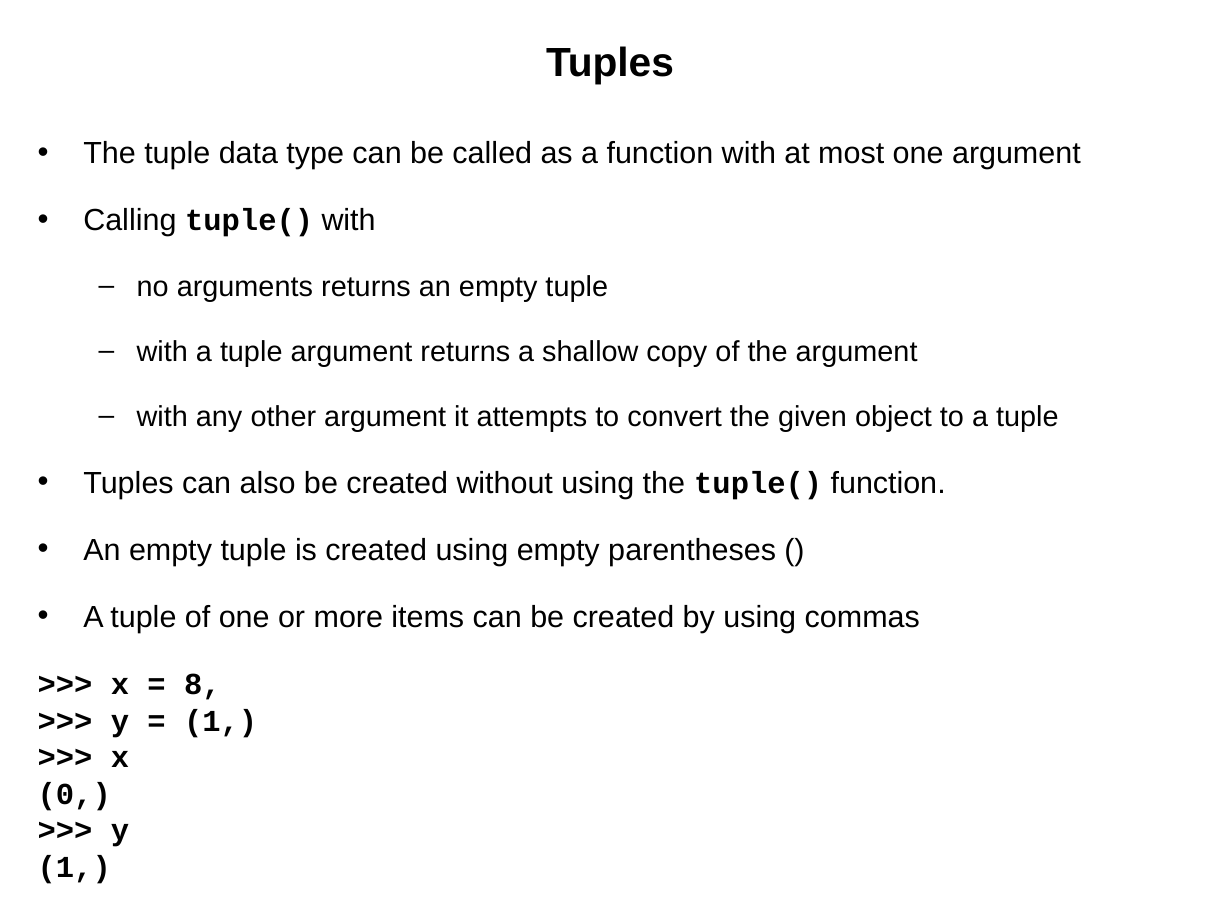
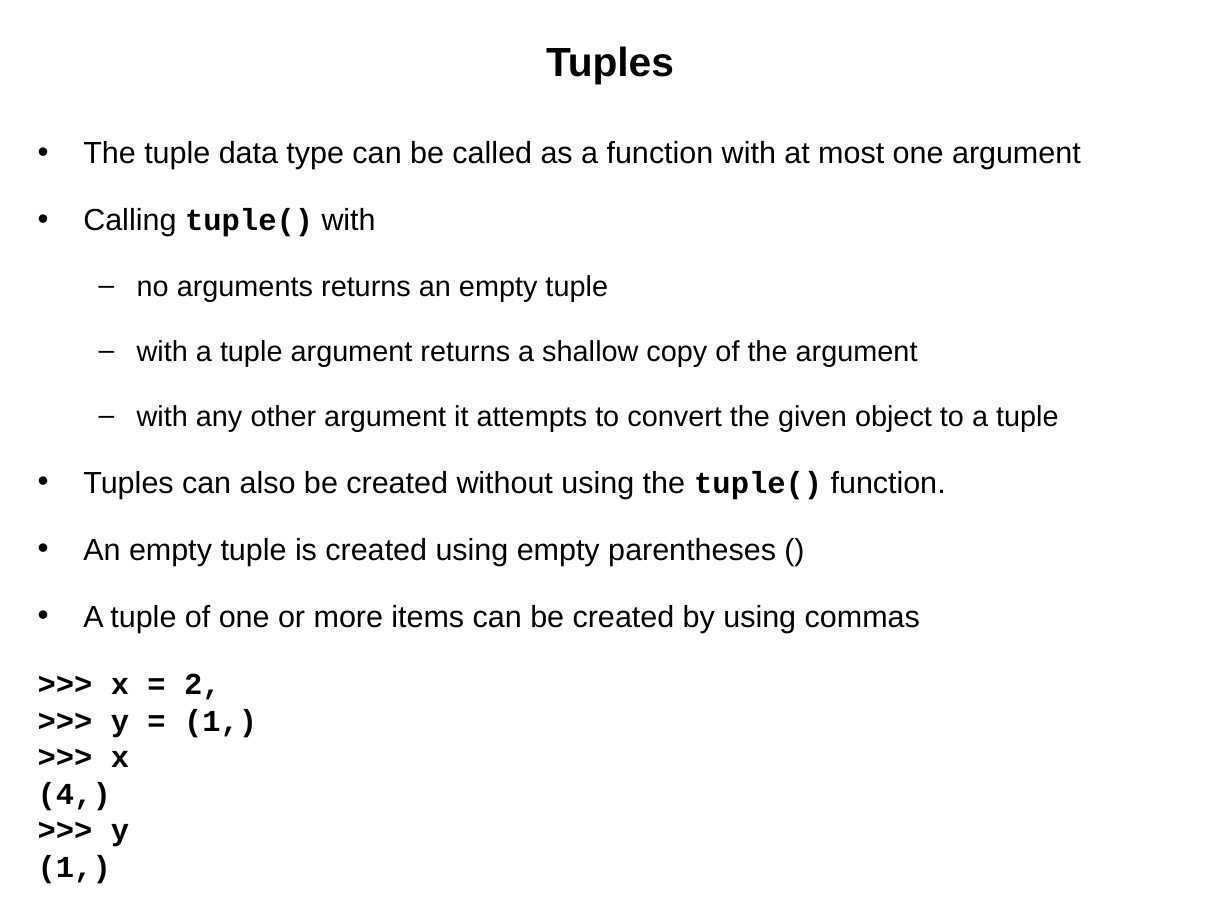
8: 8 -> 2
0: 0 -> 4
